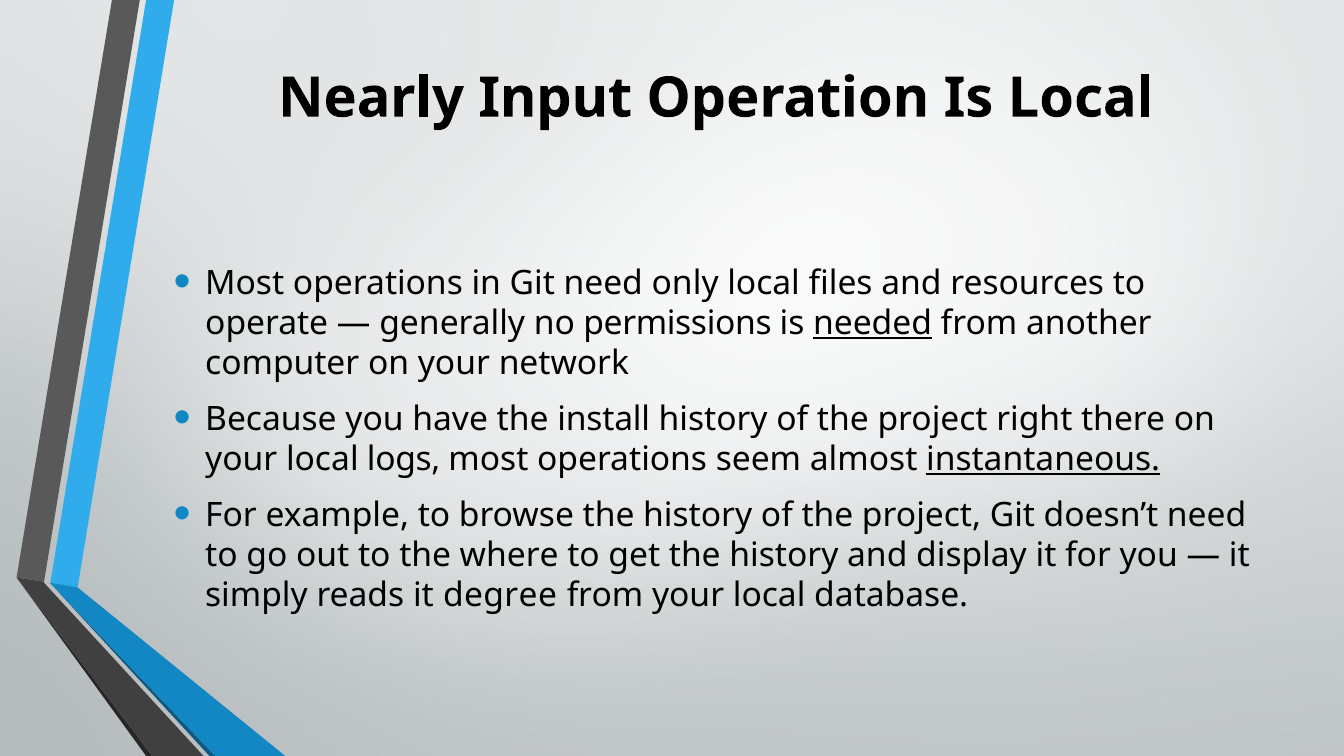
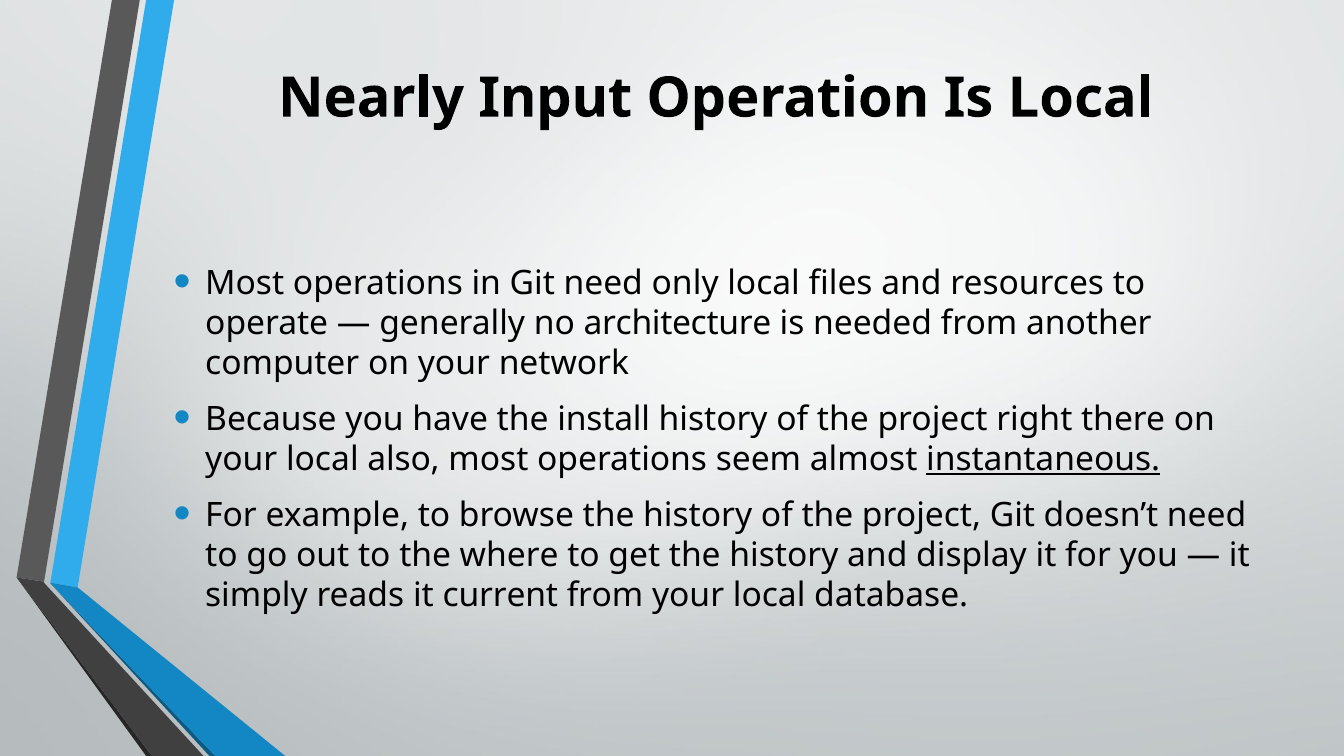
permissions: permissions -> architecture
needed underline: present -> none
logs: logs -> also
degree: degree -> current
